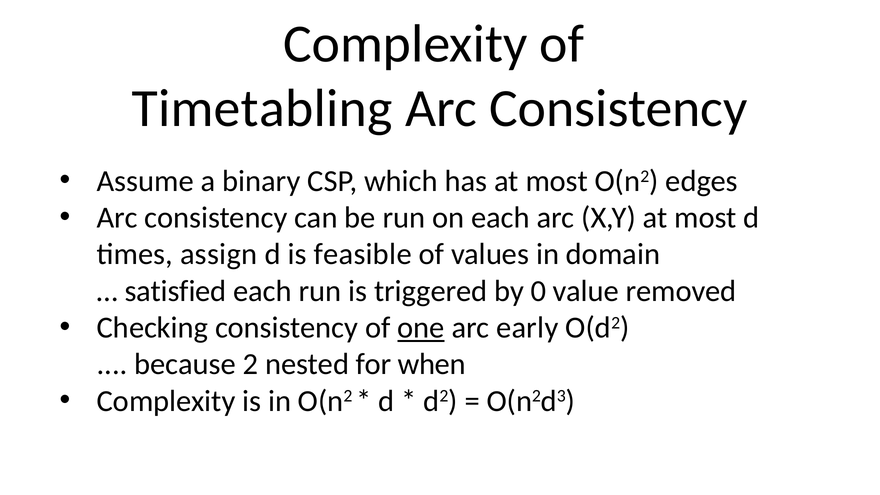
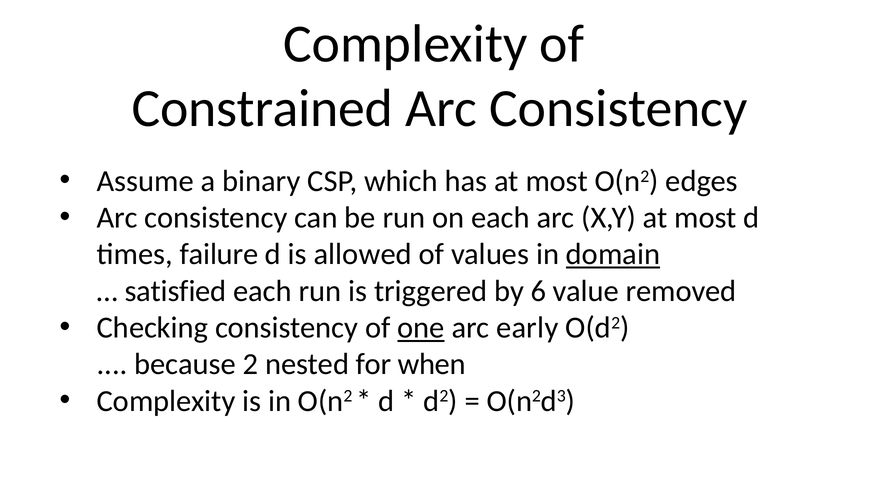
Timetabling: Timetabling -> Constrained
assign: assign -> failure
feasible: feasible -> allowed
domain underline: none -> present
0: 0 -> 6
